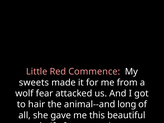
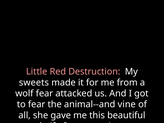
Commence: Commence -> Destruction
to hair: hair -> fear
long: long -> vine
